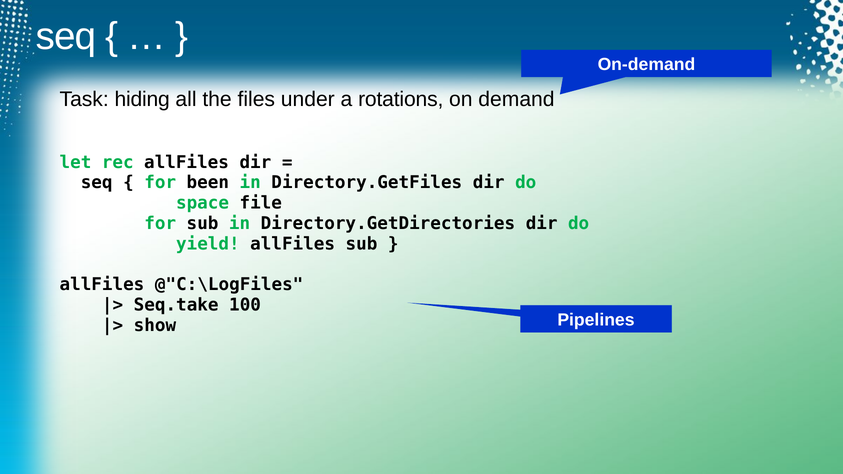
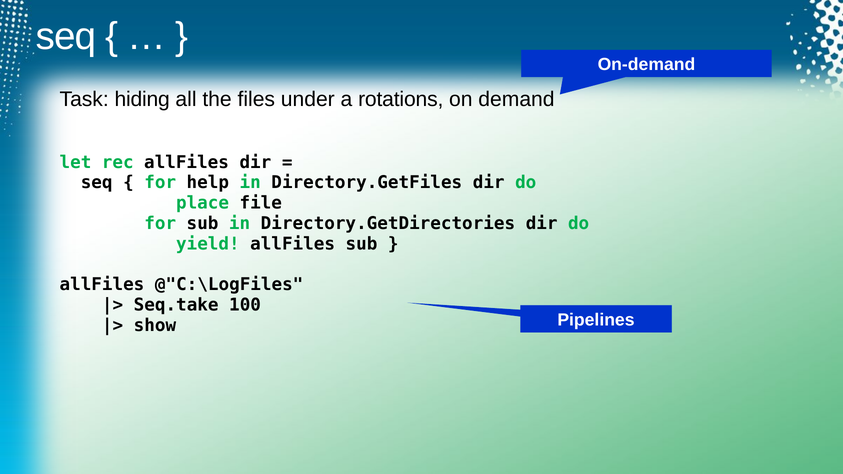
been: been -> help
space: space -> place
